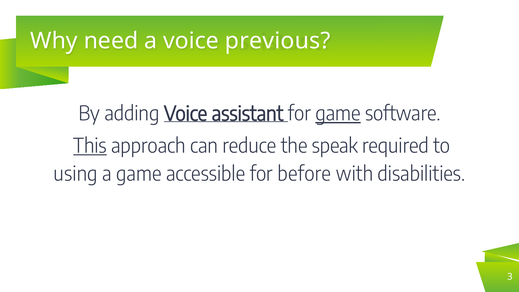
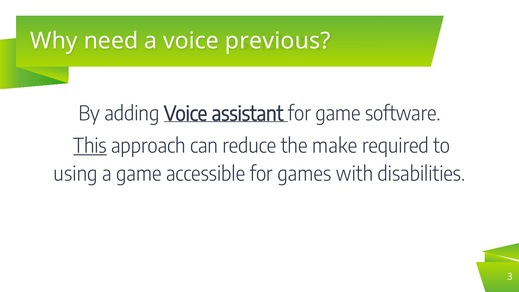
game at (338, 114) underline: present -> none
speak: speak -> make
before: before -> games
